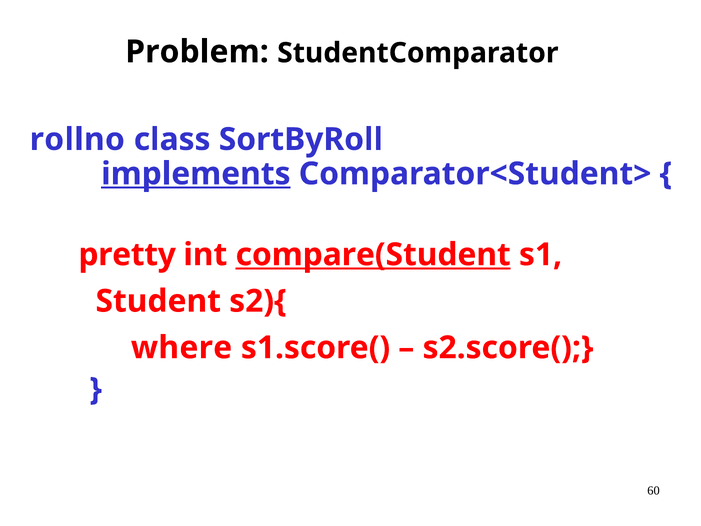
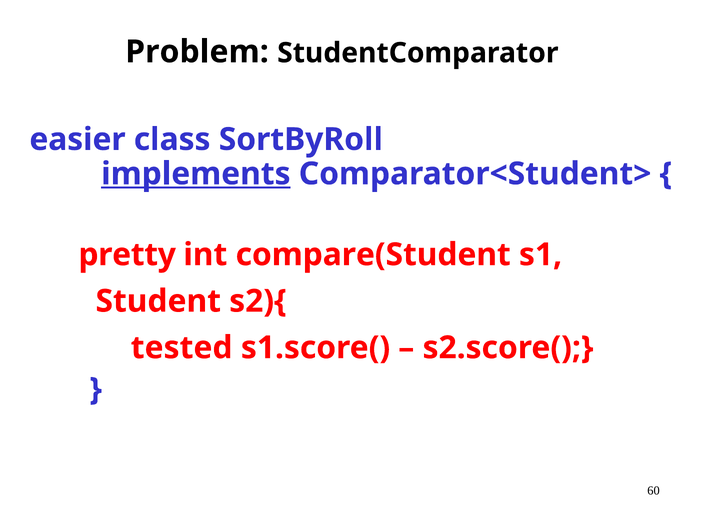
rollno: rollno -> easier
compare(Student underline: present -> none
where: where -> tested
